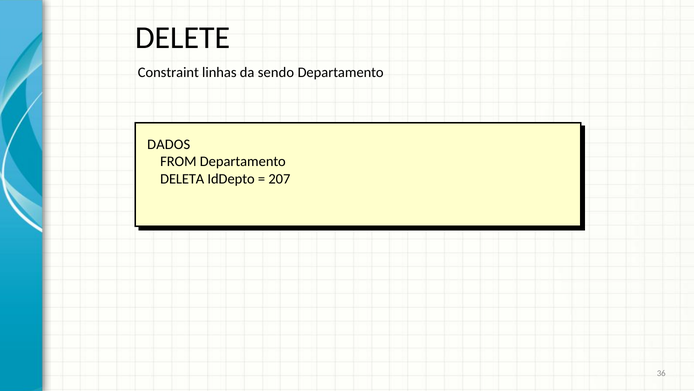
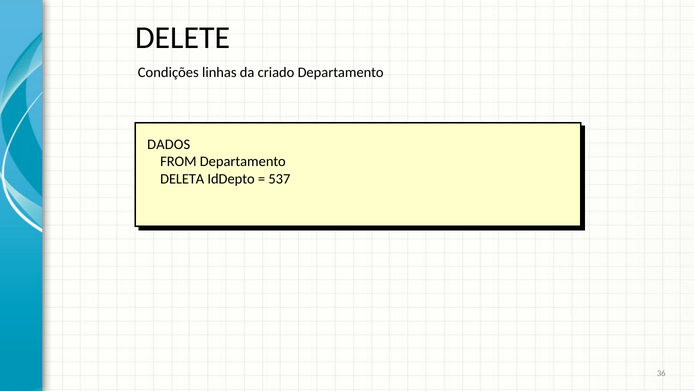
Constraint: Constraint -> Condições
sendo: sendo -> criado
207: 207 -> 537
